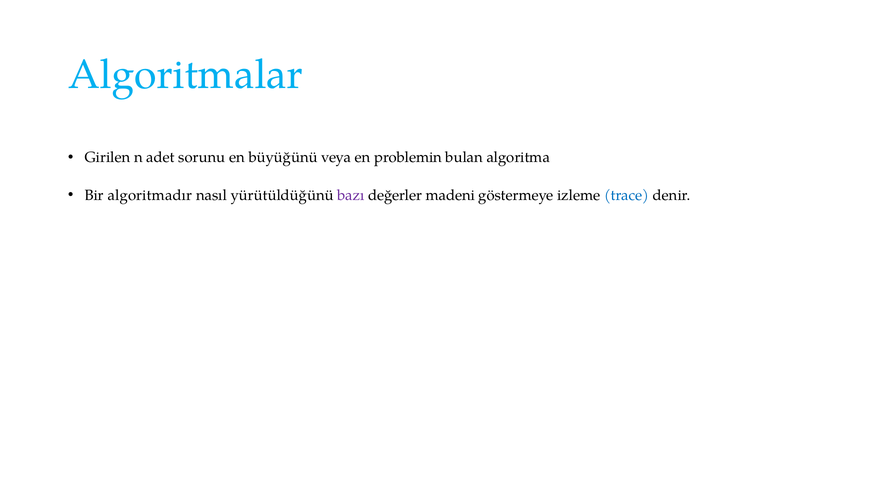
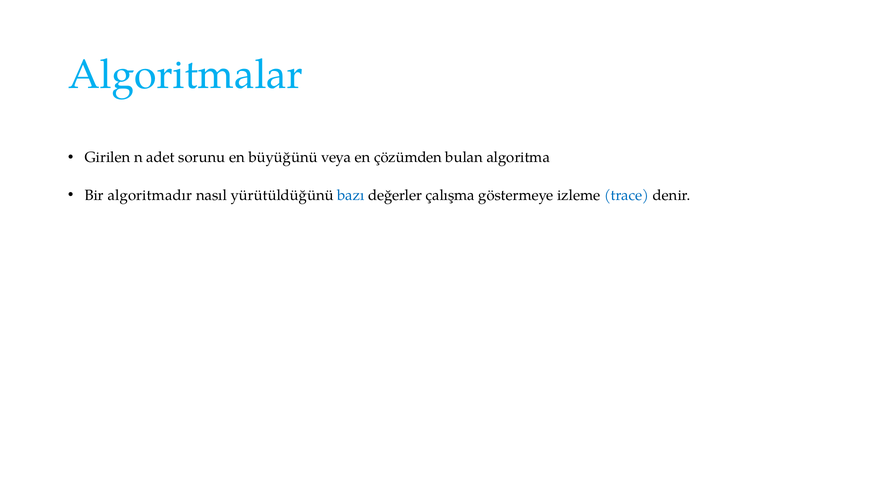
problemin: problemin -> çözümden
bazı colour: purple -> blue
madeni: madeni -> çalışma
